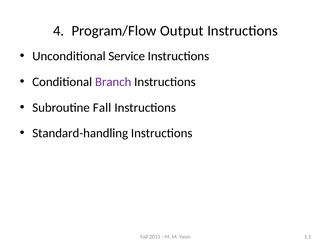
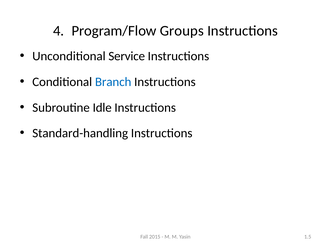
Output: Output -> Groups
Branch colour: purple -> blue
Subroutine Fall: Fall -> Idle
